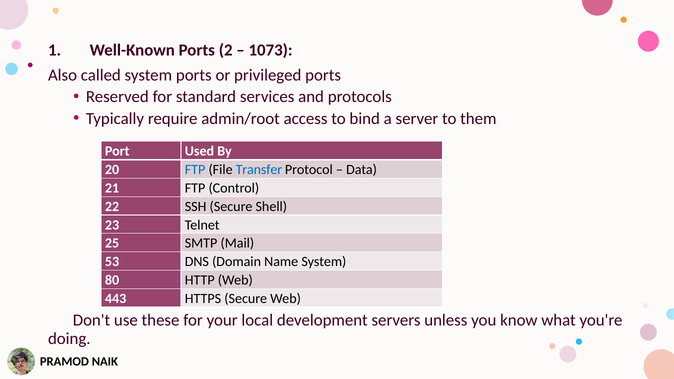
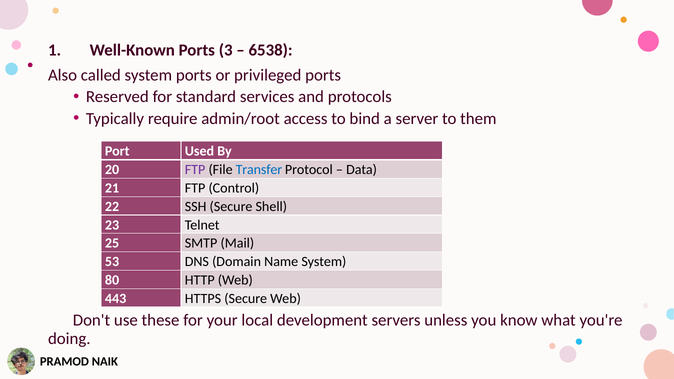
2: 2 -> 3
1073: 1073 -> 6538
FTP at (195, 170) colour: blue -> purple
